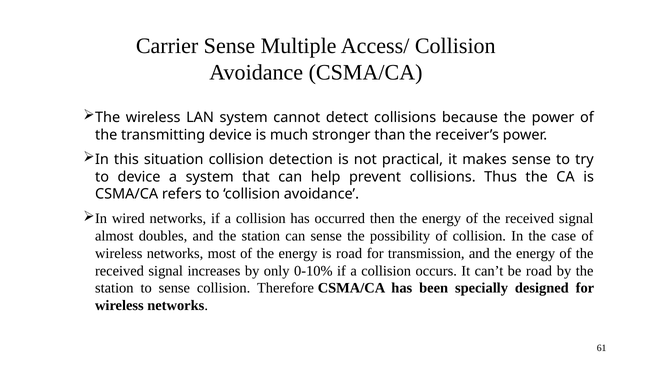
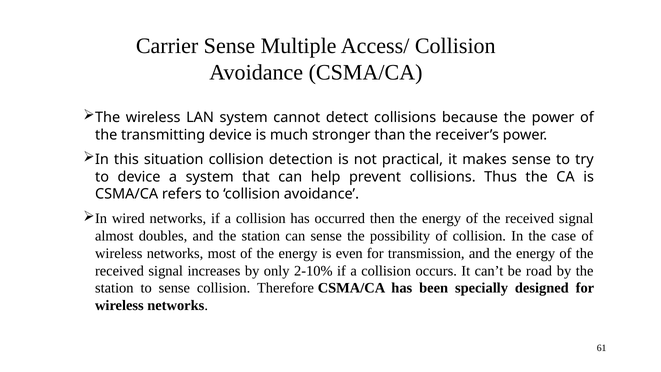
is road: road -> even
0-10%: 0-10% -> 2-10%
